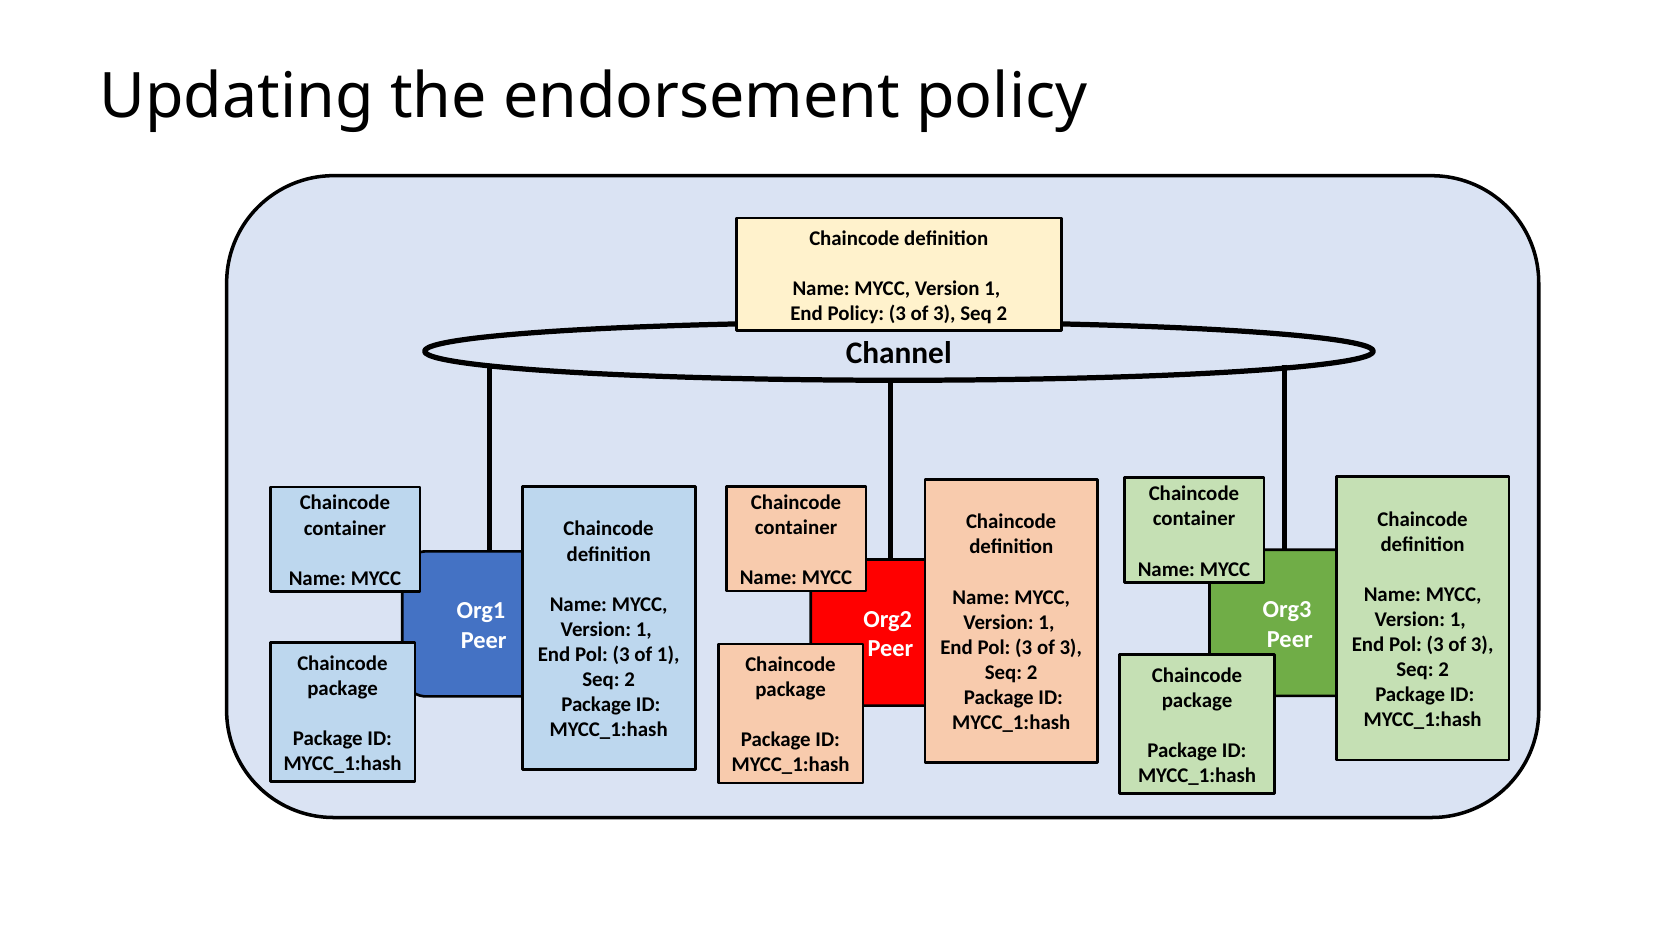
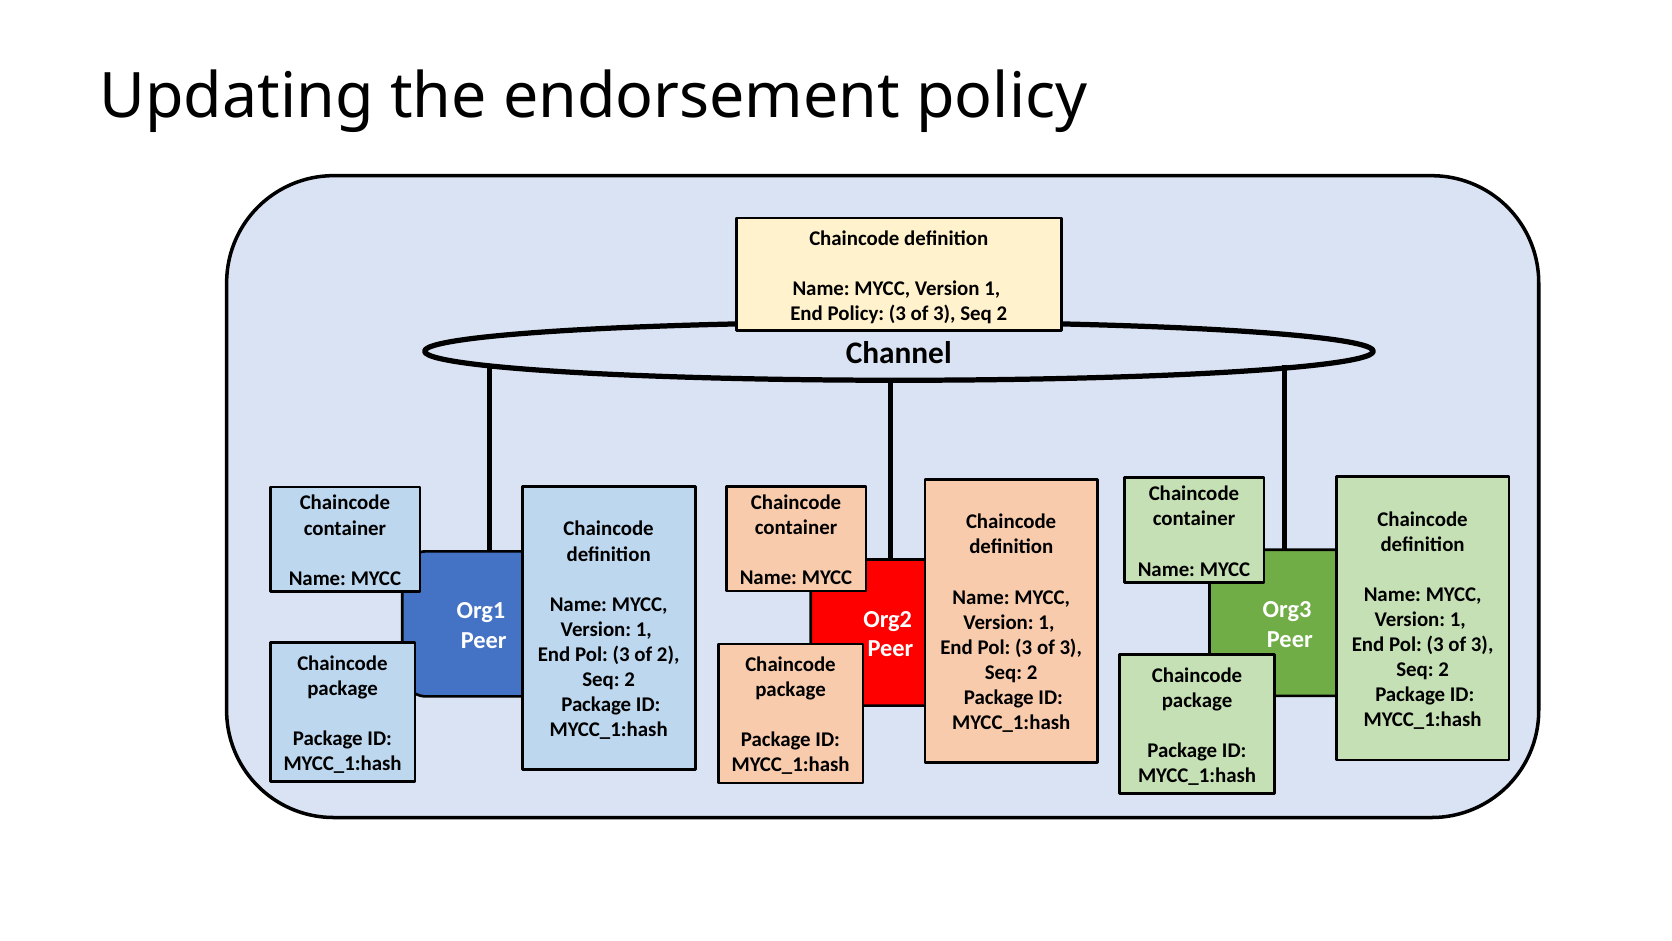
of 1: 1 -> 2
